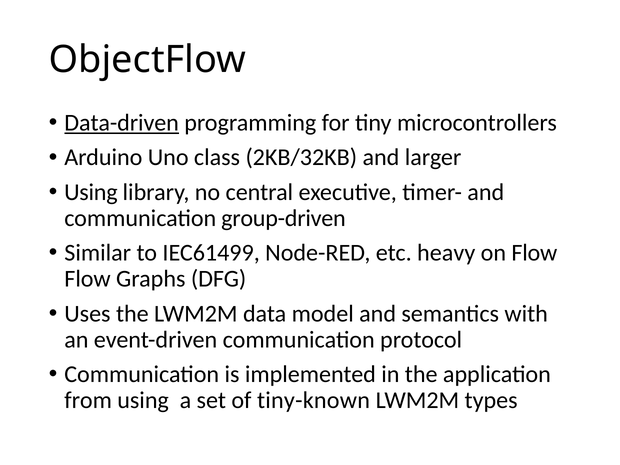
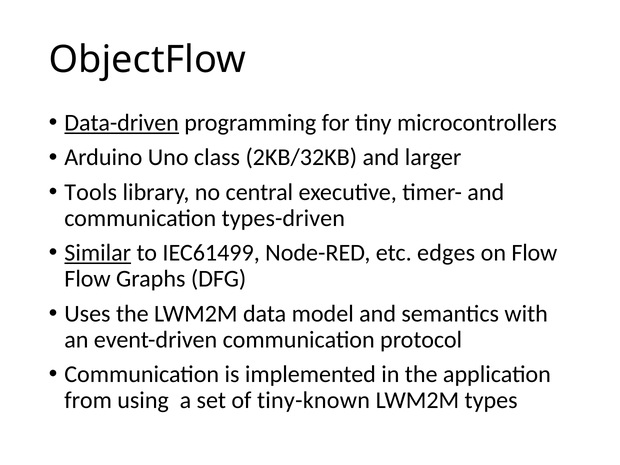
Using at (91, 192): Using -> Tools
group-driven: group-driven -> types-driven
Similar underline: none -> present
heavy: heavy -> edges
